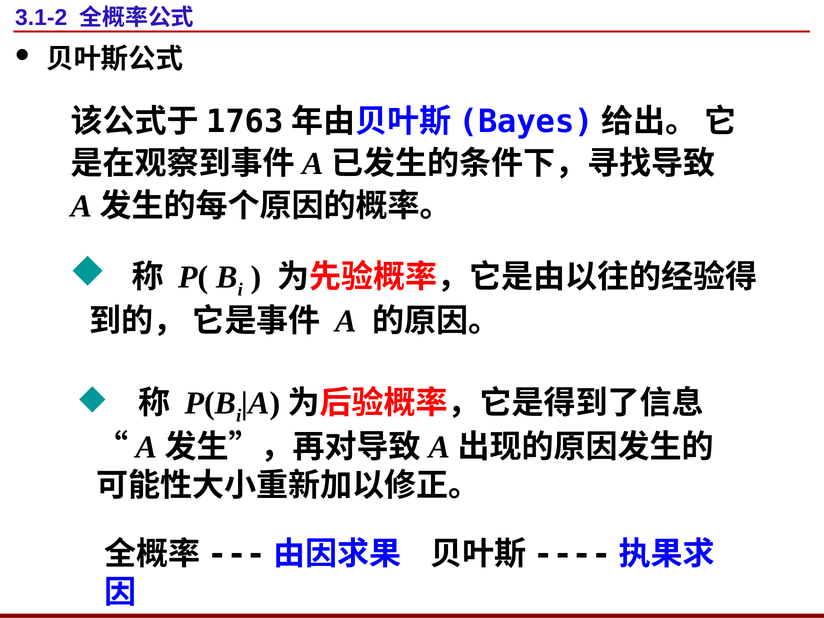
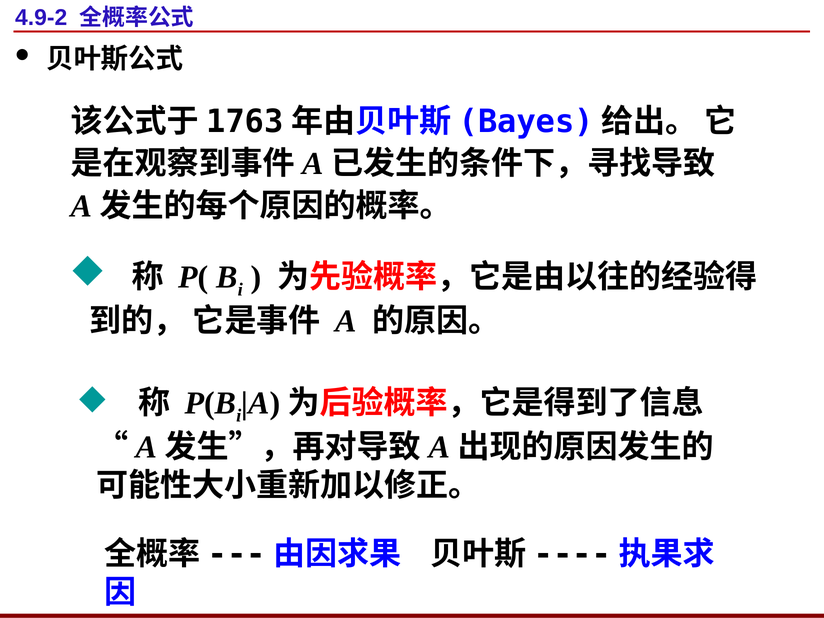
3.1-2: 3.1-2 -> 4.9-2
